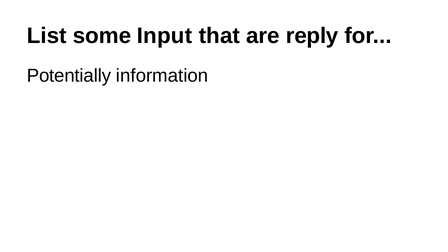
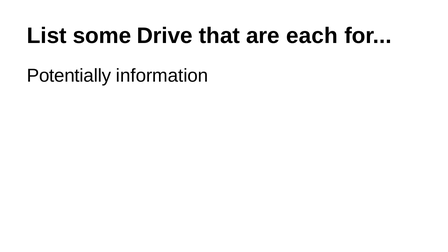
Input: Input -> Drive
reply: reply -> each
